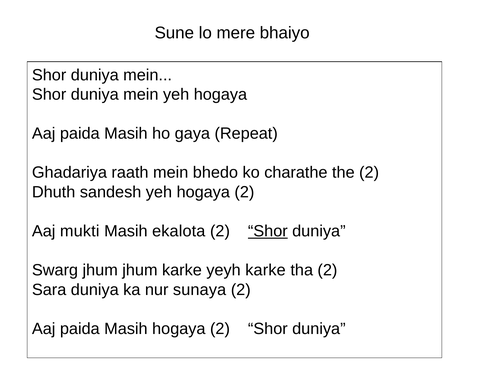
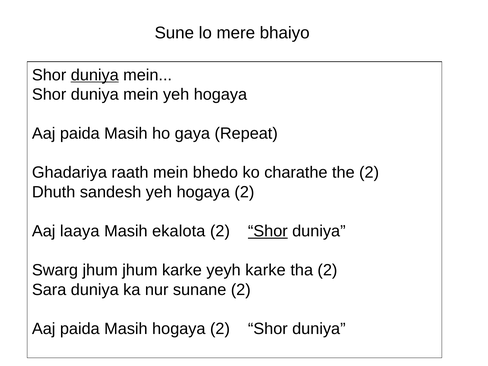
duniya at (95, 75) underline: none -> present
mukti: mukti -> laaya
sunaya: sunaya -> sunane
